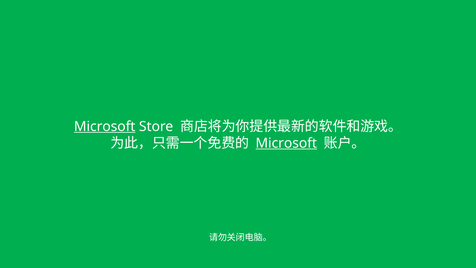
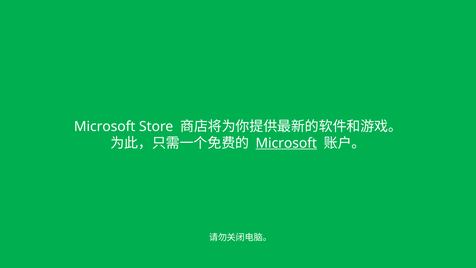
Microsoft at (105, 126) underline: present -> none
